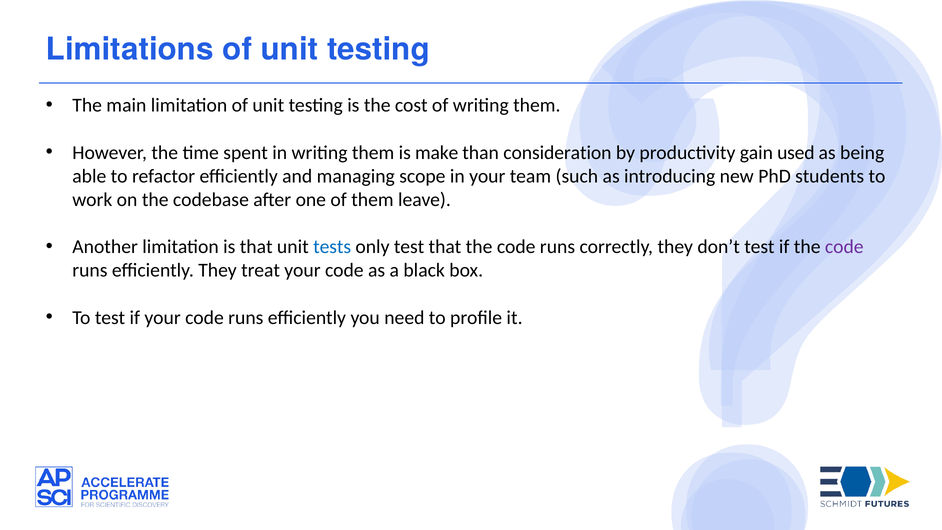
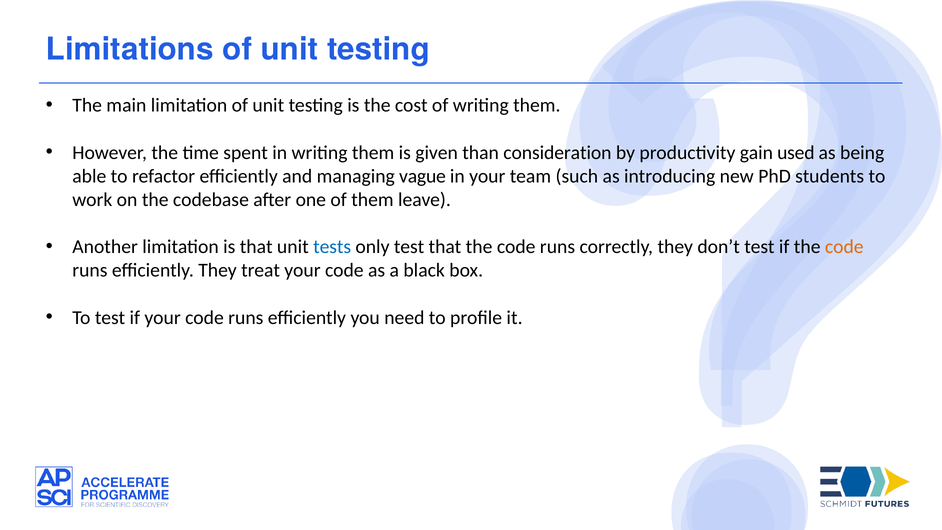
make: make -> given
scope: scope -> vague
code at (844, 247) colour: purple -> orange
